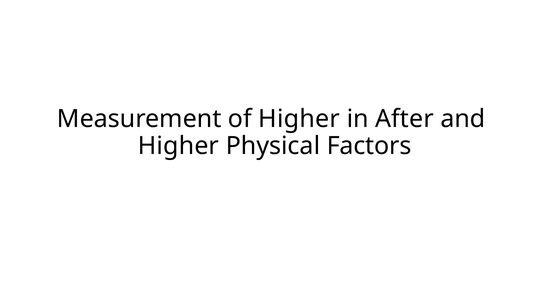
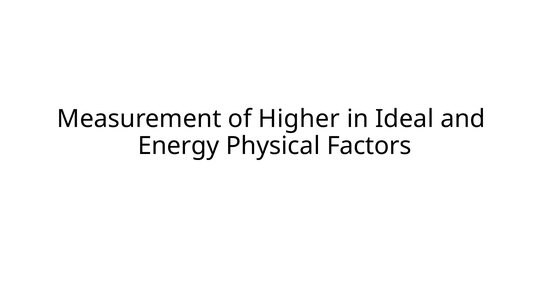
After: After -> Ideal
Higher at (178, 146): Higher -> Energy
